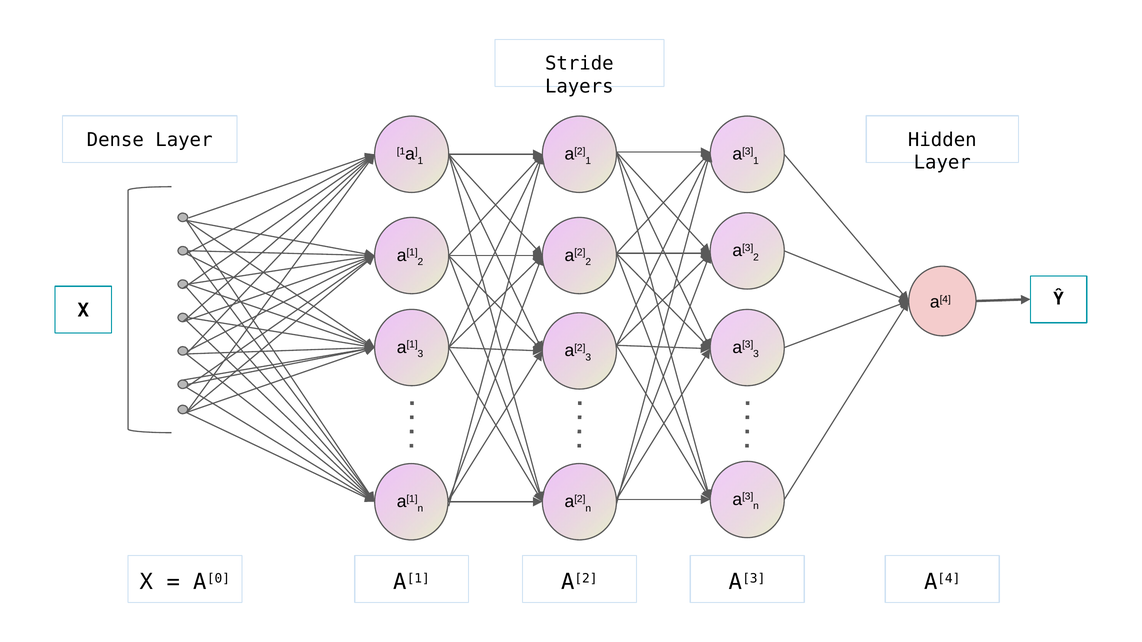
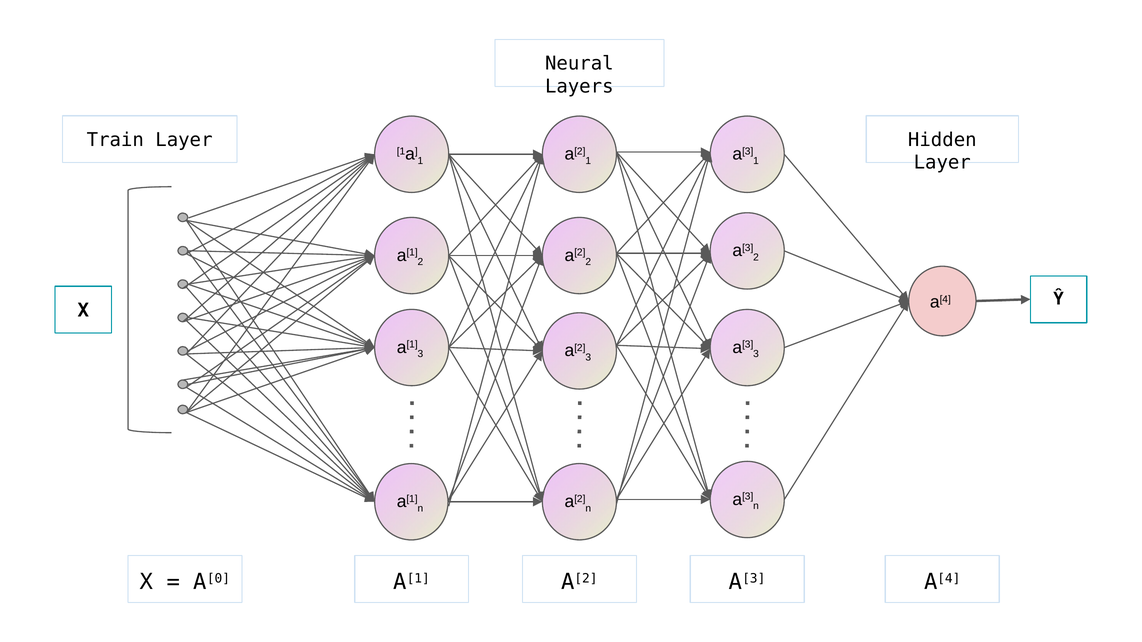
Stride: Stride -> Neural
Dense: Dense -> Train
